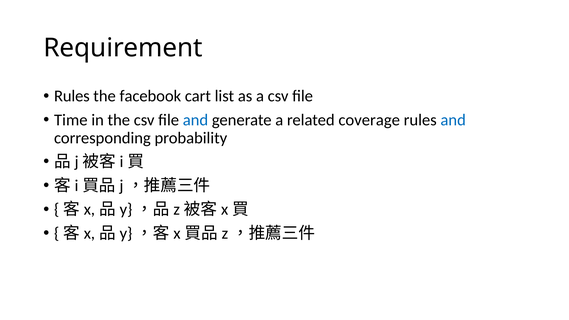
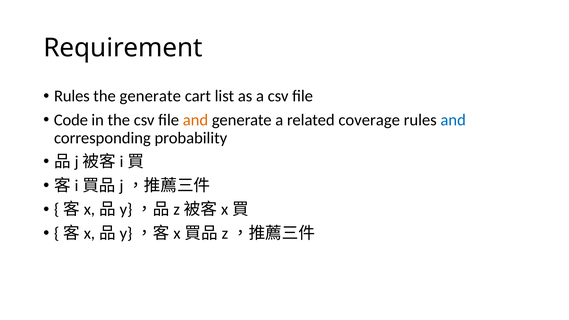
the facebook: facebook -> generate
Time: Time -> Code
and at (195, 120) colour: blue -> orange
